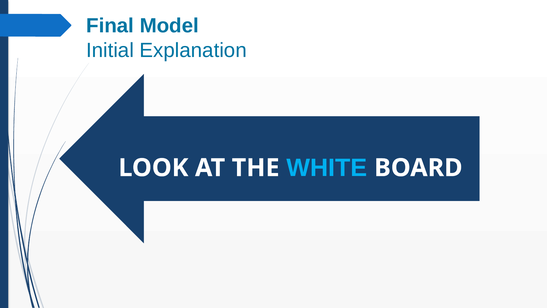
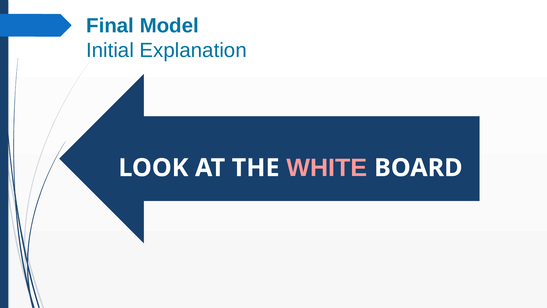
WHITE colour: light blue -> pink
